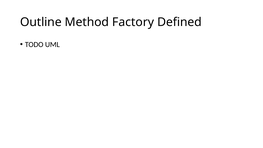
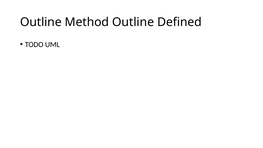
Method Factory: Factory -> Outline
